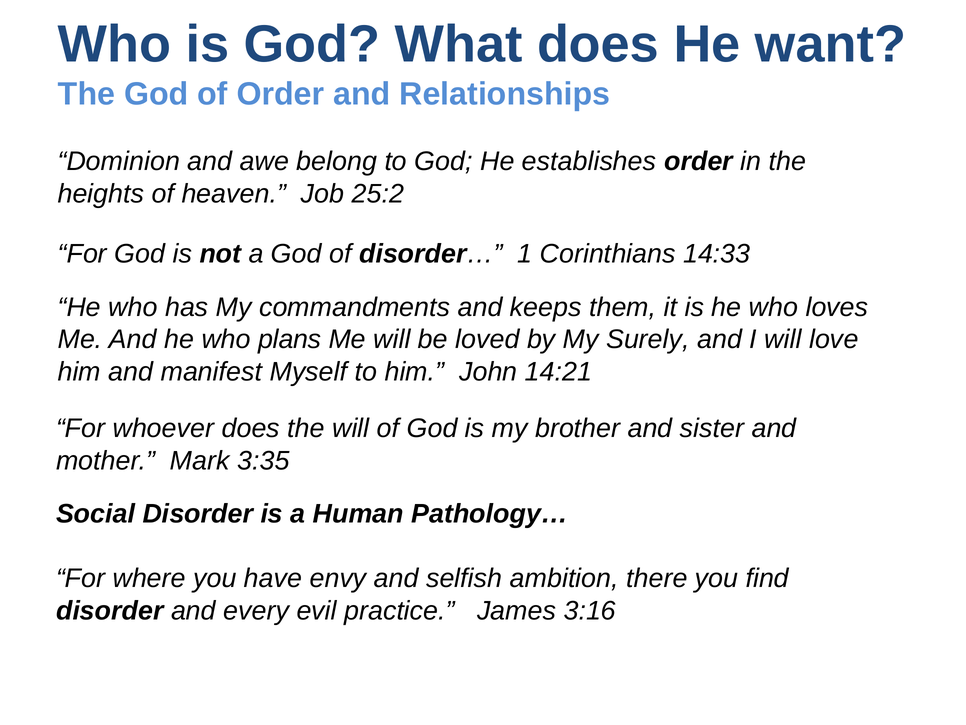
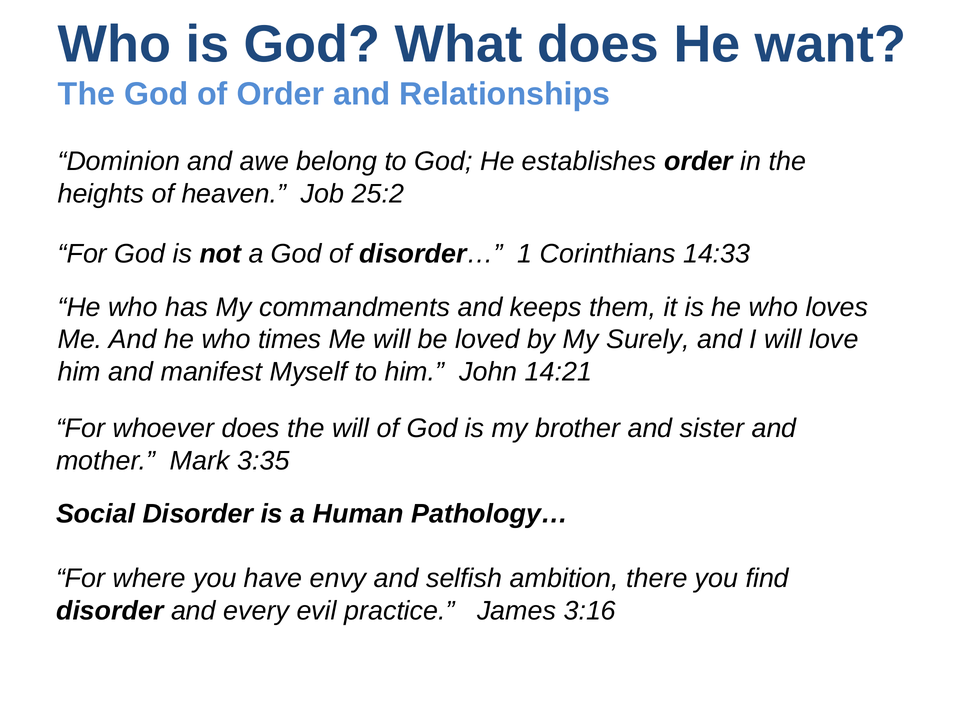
plans: plans -> times
